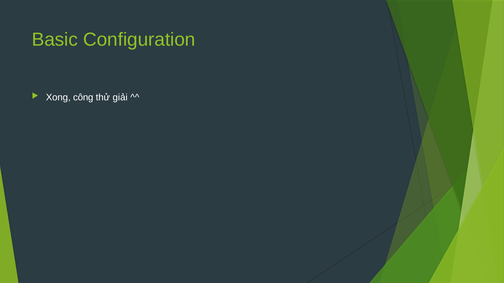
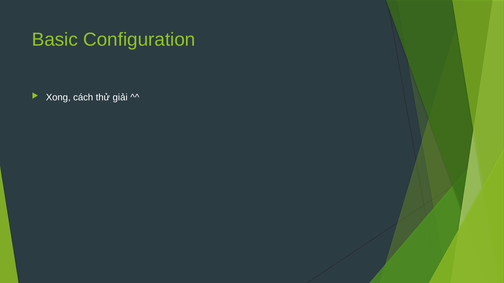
công: công -> cách
